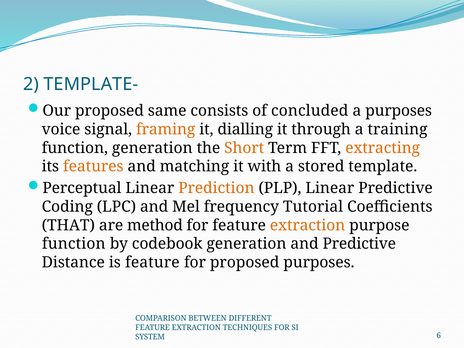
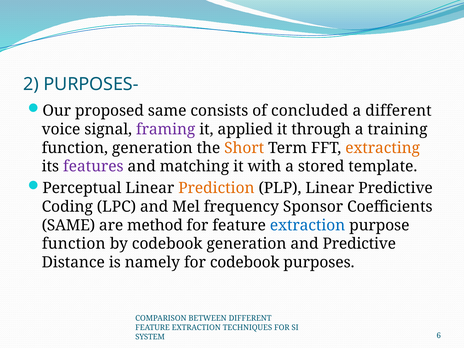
TEMPLATE-: TEMPLATE- -> PURPOSES-
a purposes: purposes -> different
framing colour: orange -> purple
dialling: dialling -> applied
features colour: orange -> purple
Tutorial: Tutorial -> Sponsor
THAT at (68, 225): THAT -> SAME
extraction at (308, 225) colour: orange -> blue
is feature: feature -> namely
for proposed: proposed -> codebook
